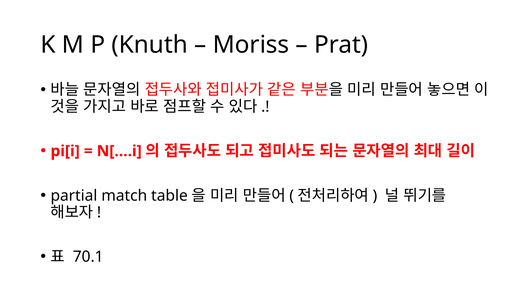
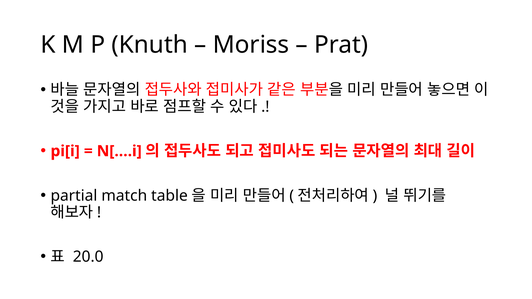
70.1: 70.1 -> 20.0
